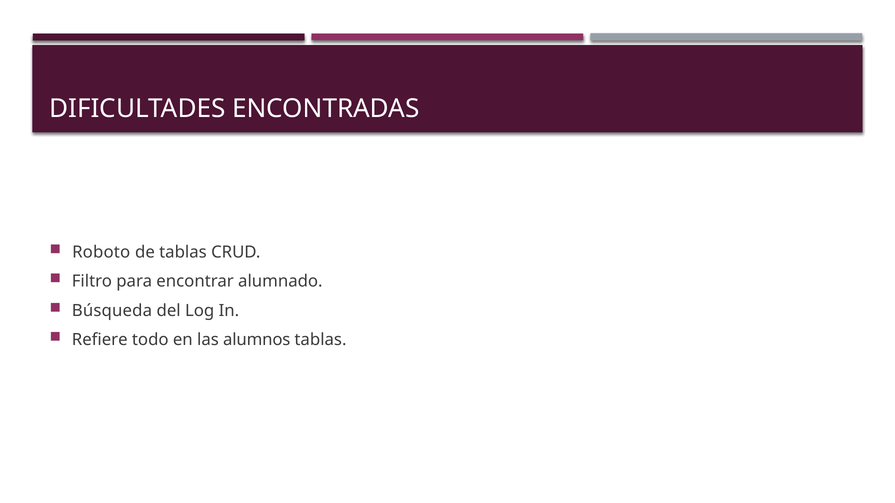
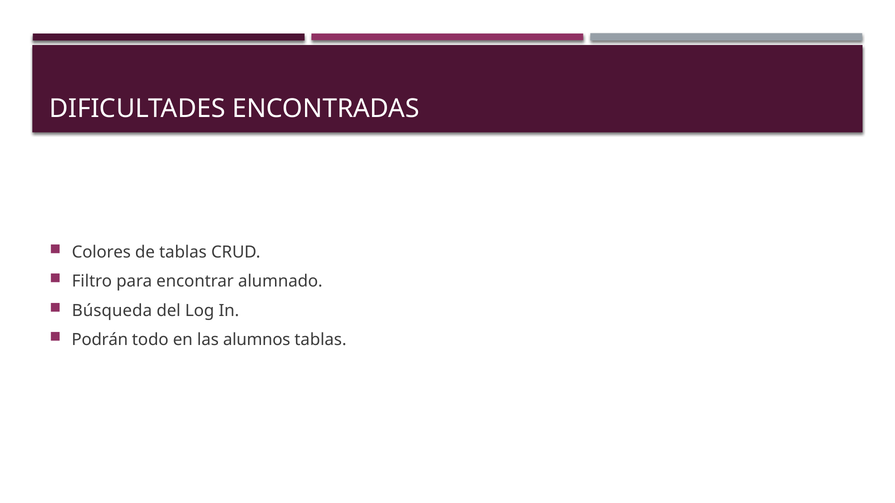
Roboto: Roboto -> Colores
Refiere: Refiere -> Podrán
